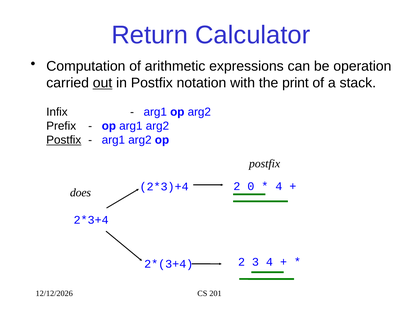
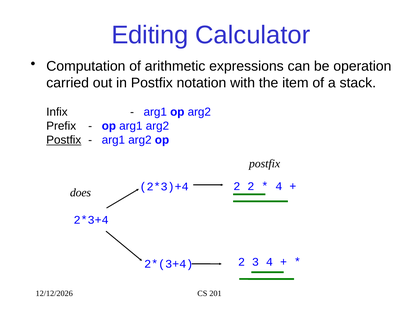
Return: Return -> Editing
out underline: present -> none
print: print -> item
2 0: 0 -> 2
